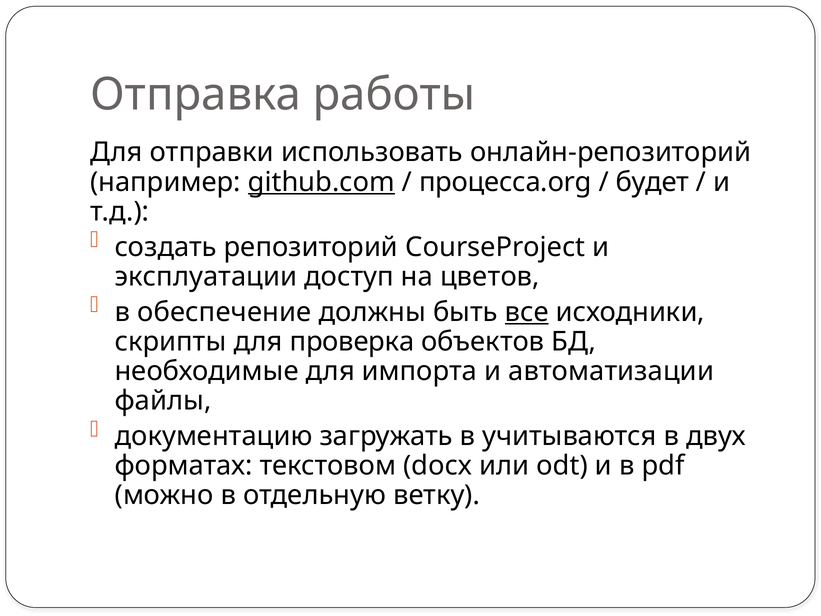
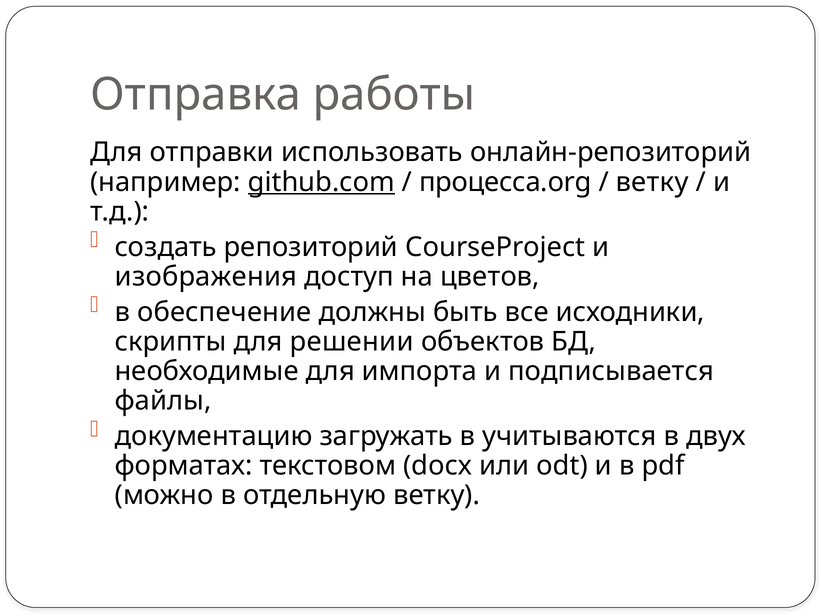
будет at (652, 182): будет -> ветку
эксплуатации: эксплуатации -> изображения
все underline: present -> none
проверка: проверка -> решении
автоматизации: автоматизации -> подписывается
